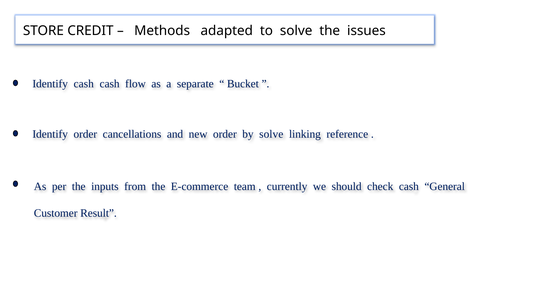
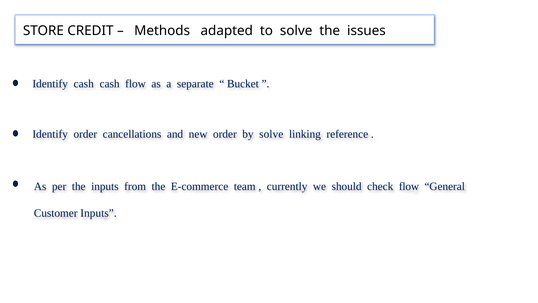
check cash: cash -> flow
Customer Result: Result -> Inputs
